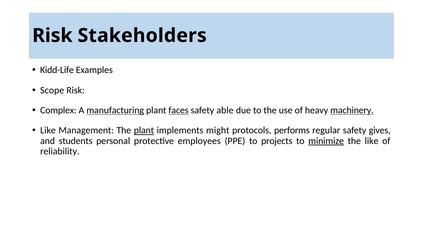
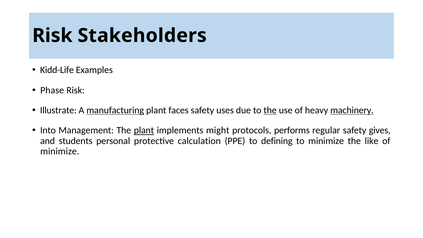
Scope: Scope -> Phase
Complex: Complex -> Illustrate
faces underline: present -> none
able: able -> uses
the at (270, 110) underline: none -> present
Like at (48, 130): Like -> Into
employees: employees -> calculation
projects: projects -> defining
minimize at (326, 141) underline: present -> none
reliability at (60, 151): reliability -> minimize
